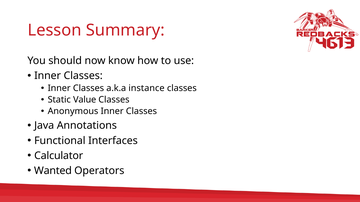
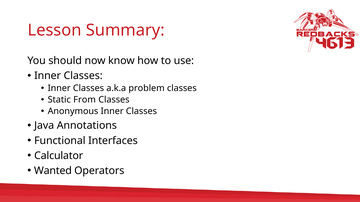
instance: instance -> problem
Value: Value -> From
